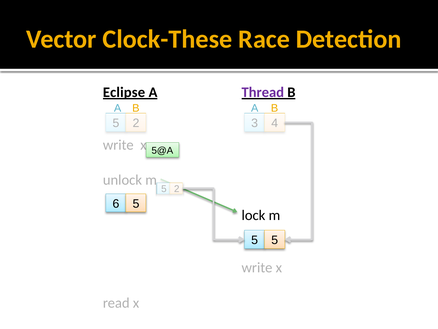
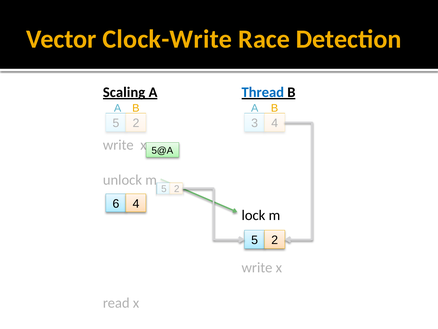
Clock-These: Clock-These -> Clock-Write
Eclipse: Eclipse -> Scaling
Thread colour: purple -> blue
6 5: 5 -> 4
5 at (275, 240): 5 -> 2
